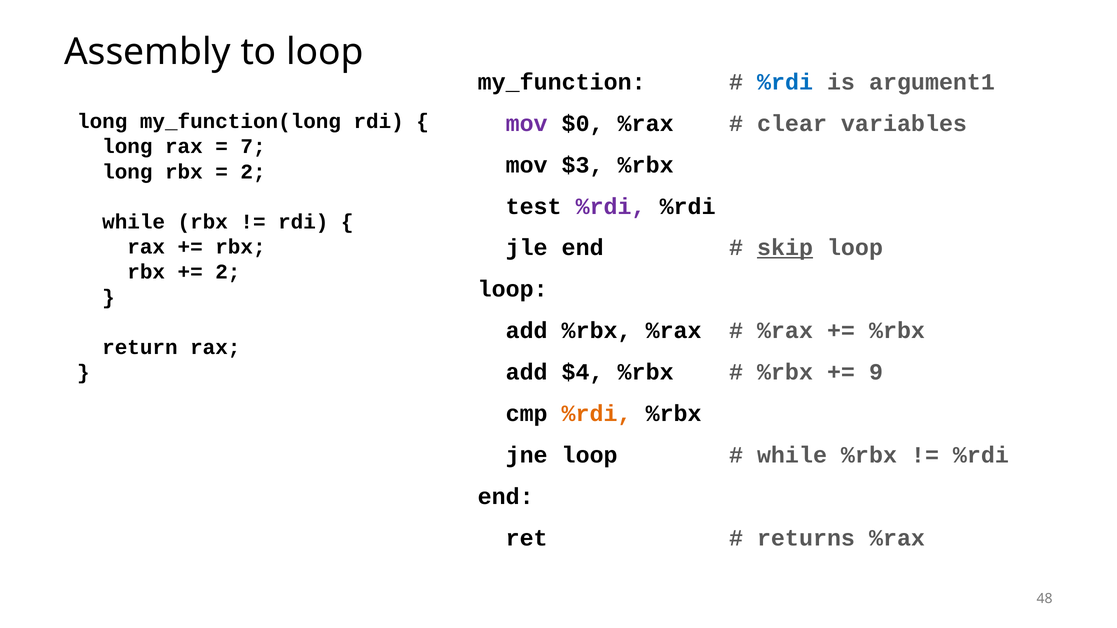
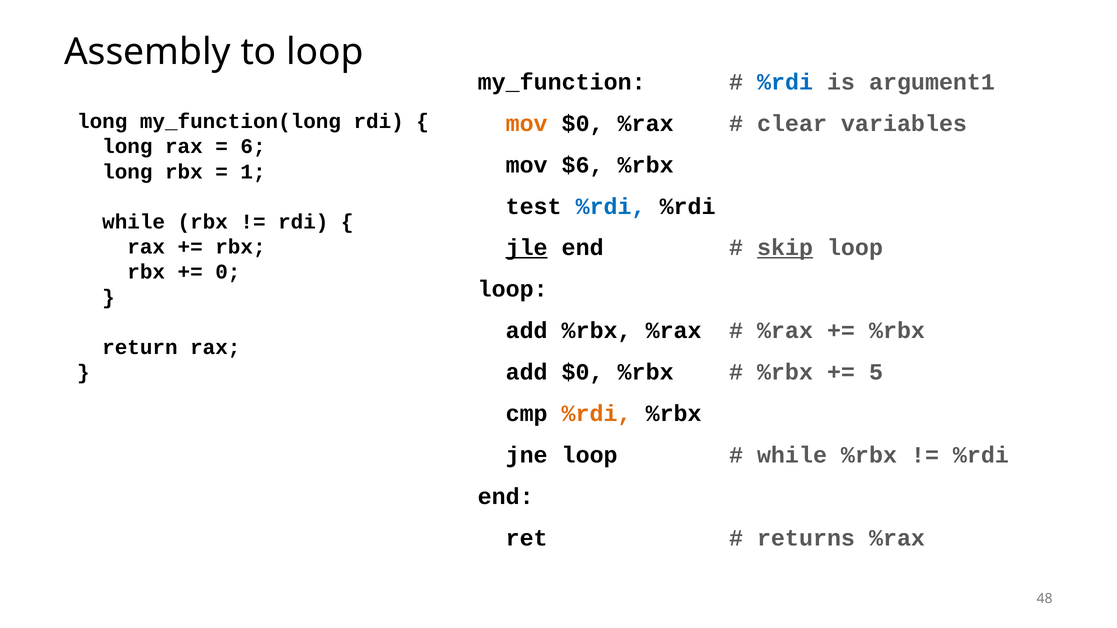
mov at (527, 124) colour: purple -> orange
7: 7 -> 6
$3: $3 -> $6
2 at (253, 172): 2 -> 1
%rdi at (611, 206) colour: purple -> blue
jle underline: none -> present
2 at (228, 272): 2 -> 0
add $4: $4 -> $0
9: 9 -> 5
